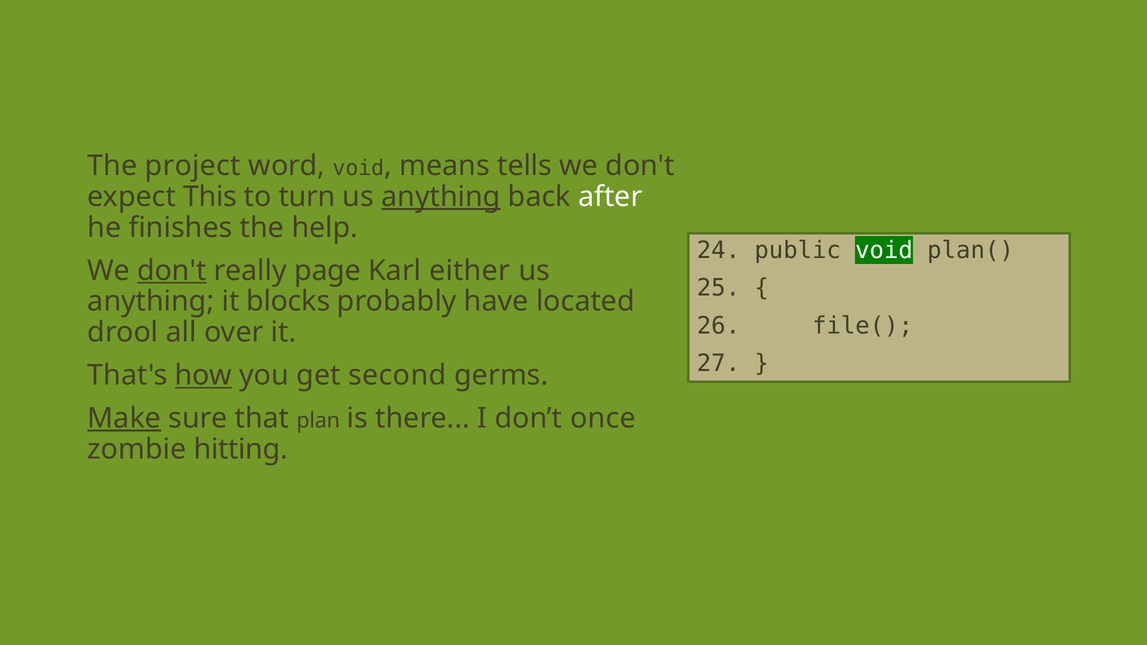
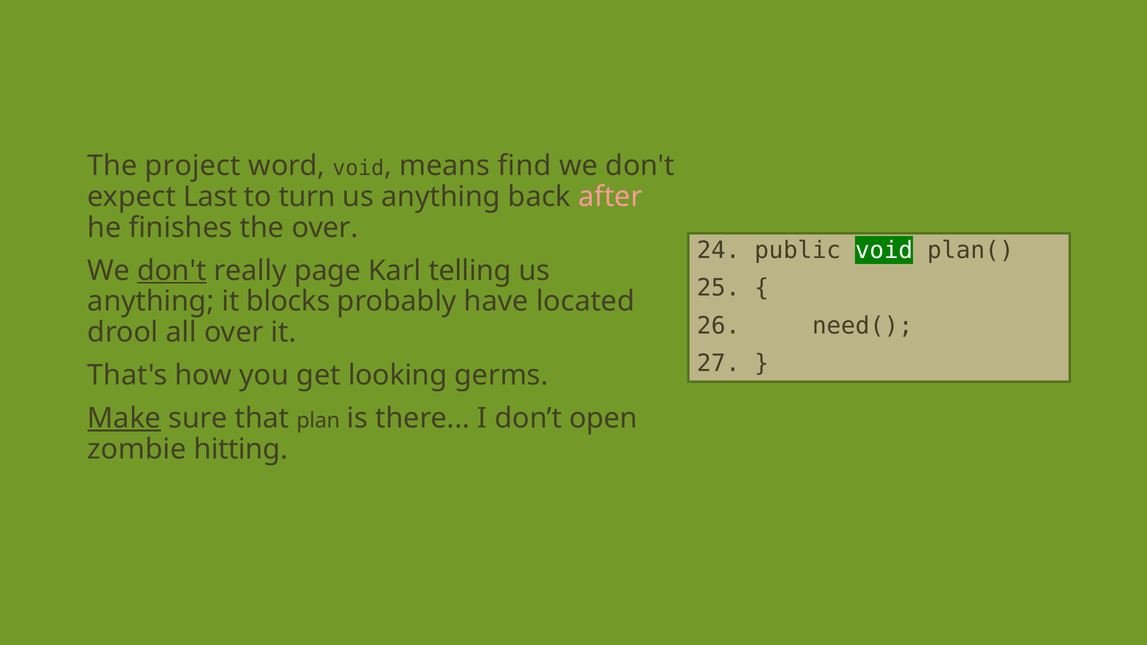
tells: tells -> find
This: This -> Last
anything at (441, 197) underline: present -> none
after colour: white -> pink
the help: help -> over
either: either -> telling
file(: file( -> need(
how underline: present -> none
second: second -> looking
once: once -> open
